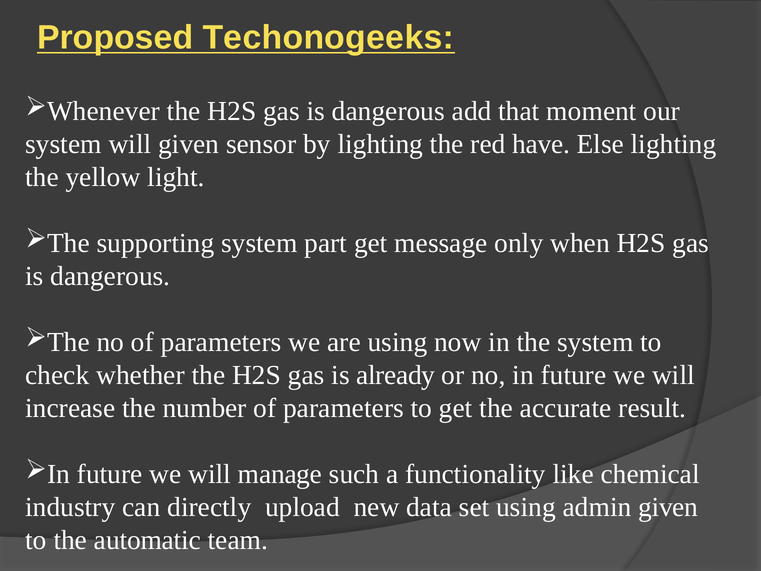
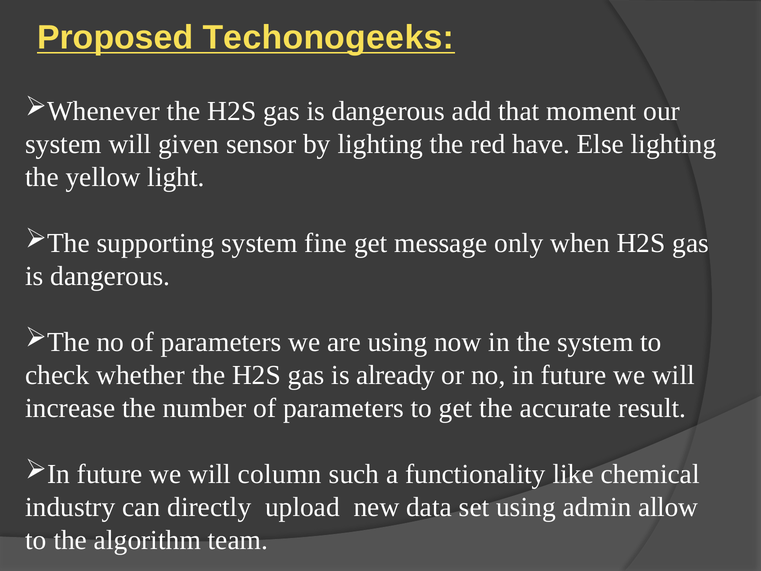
part: part -> fine
manage: manage -> column
admin given: given -> allow
automatic: automatic -> algorithm
